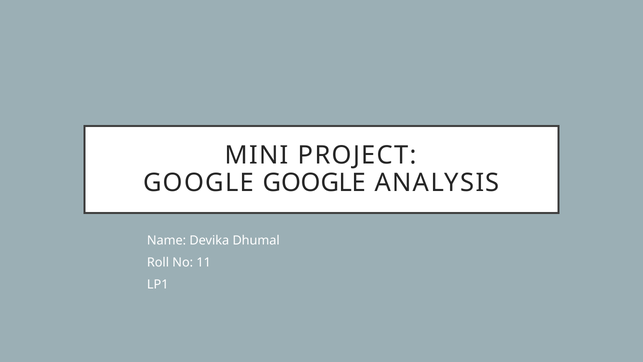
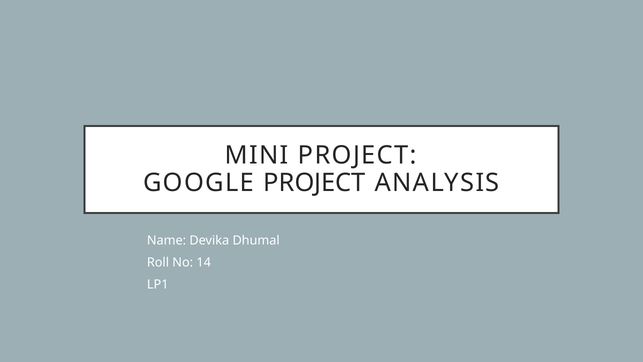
GOOGLE GOOGLE: GOOGLE -> PROJECT
11: 11 -> 14
